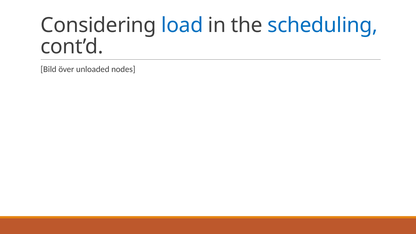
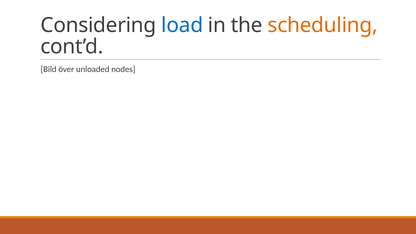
scheduling colour: blue -> orange
